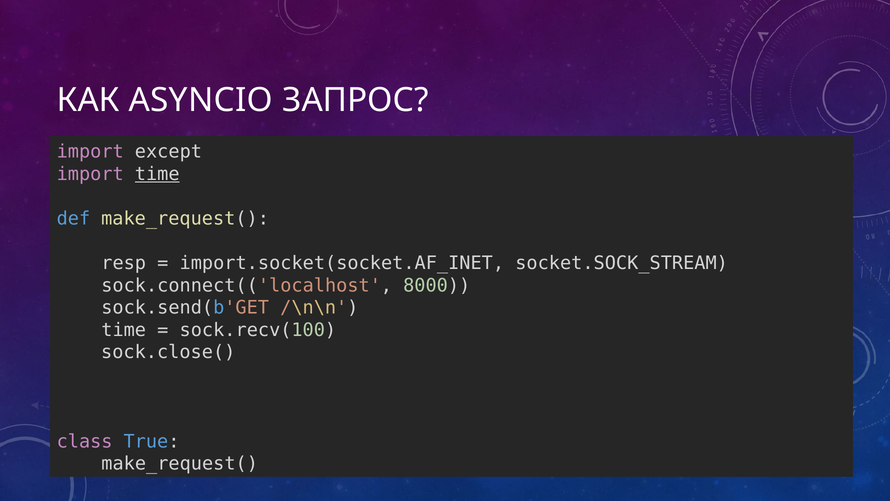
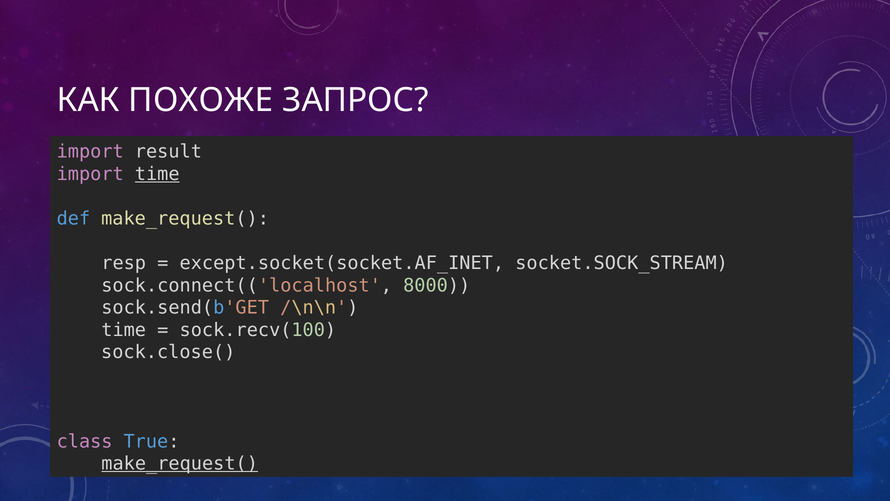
ASYNCIO: ASYNCIO -> ПОХОЖЕ
except: except -> result
import.socket(socket.AF_INET: import.socket(socket.AF_INET -> except.socket(socket.AF_INET
make_request( at (180, 463) underline: none -> present
